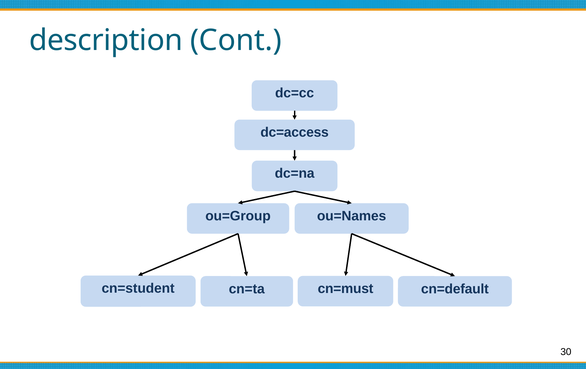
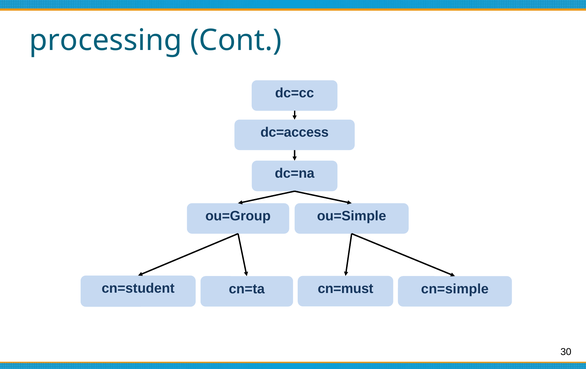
description: description -> processing
ou=Names: ou=Names -> ou=Simple
cn=default: cn=default -> cn=simple
